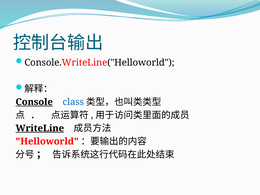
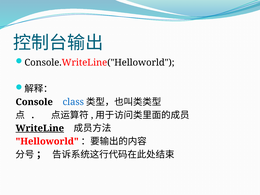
Console underline: present -> none
